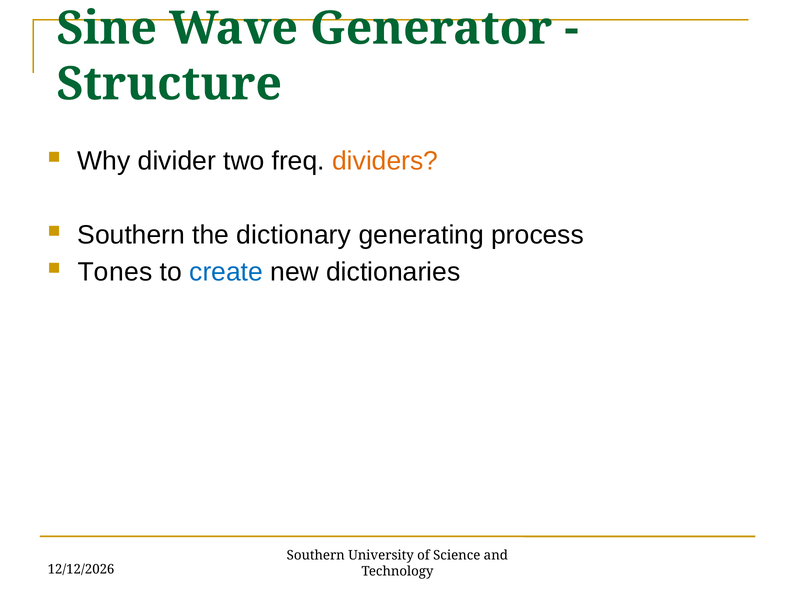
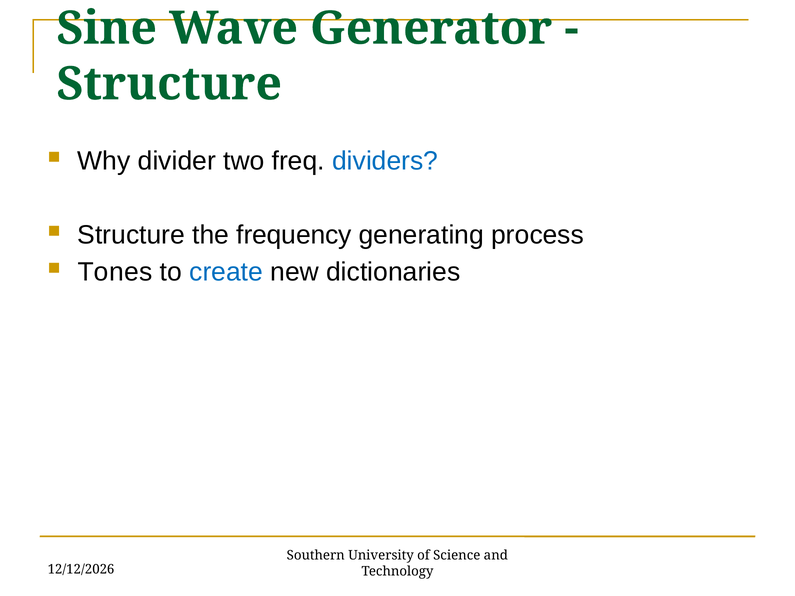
dividers colour: orange -> blue
Southern at (131, 235): Southern -> Structure
dictionary: dictionary -> frequency
